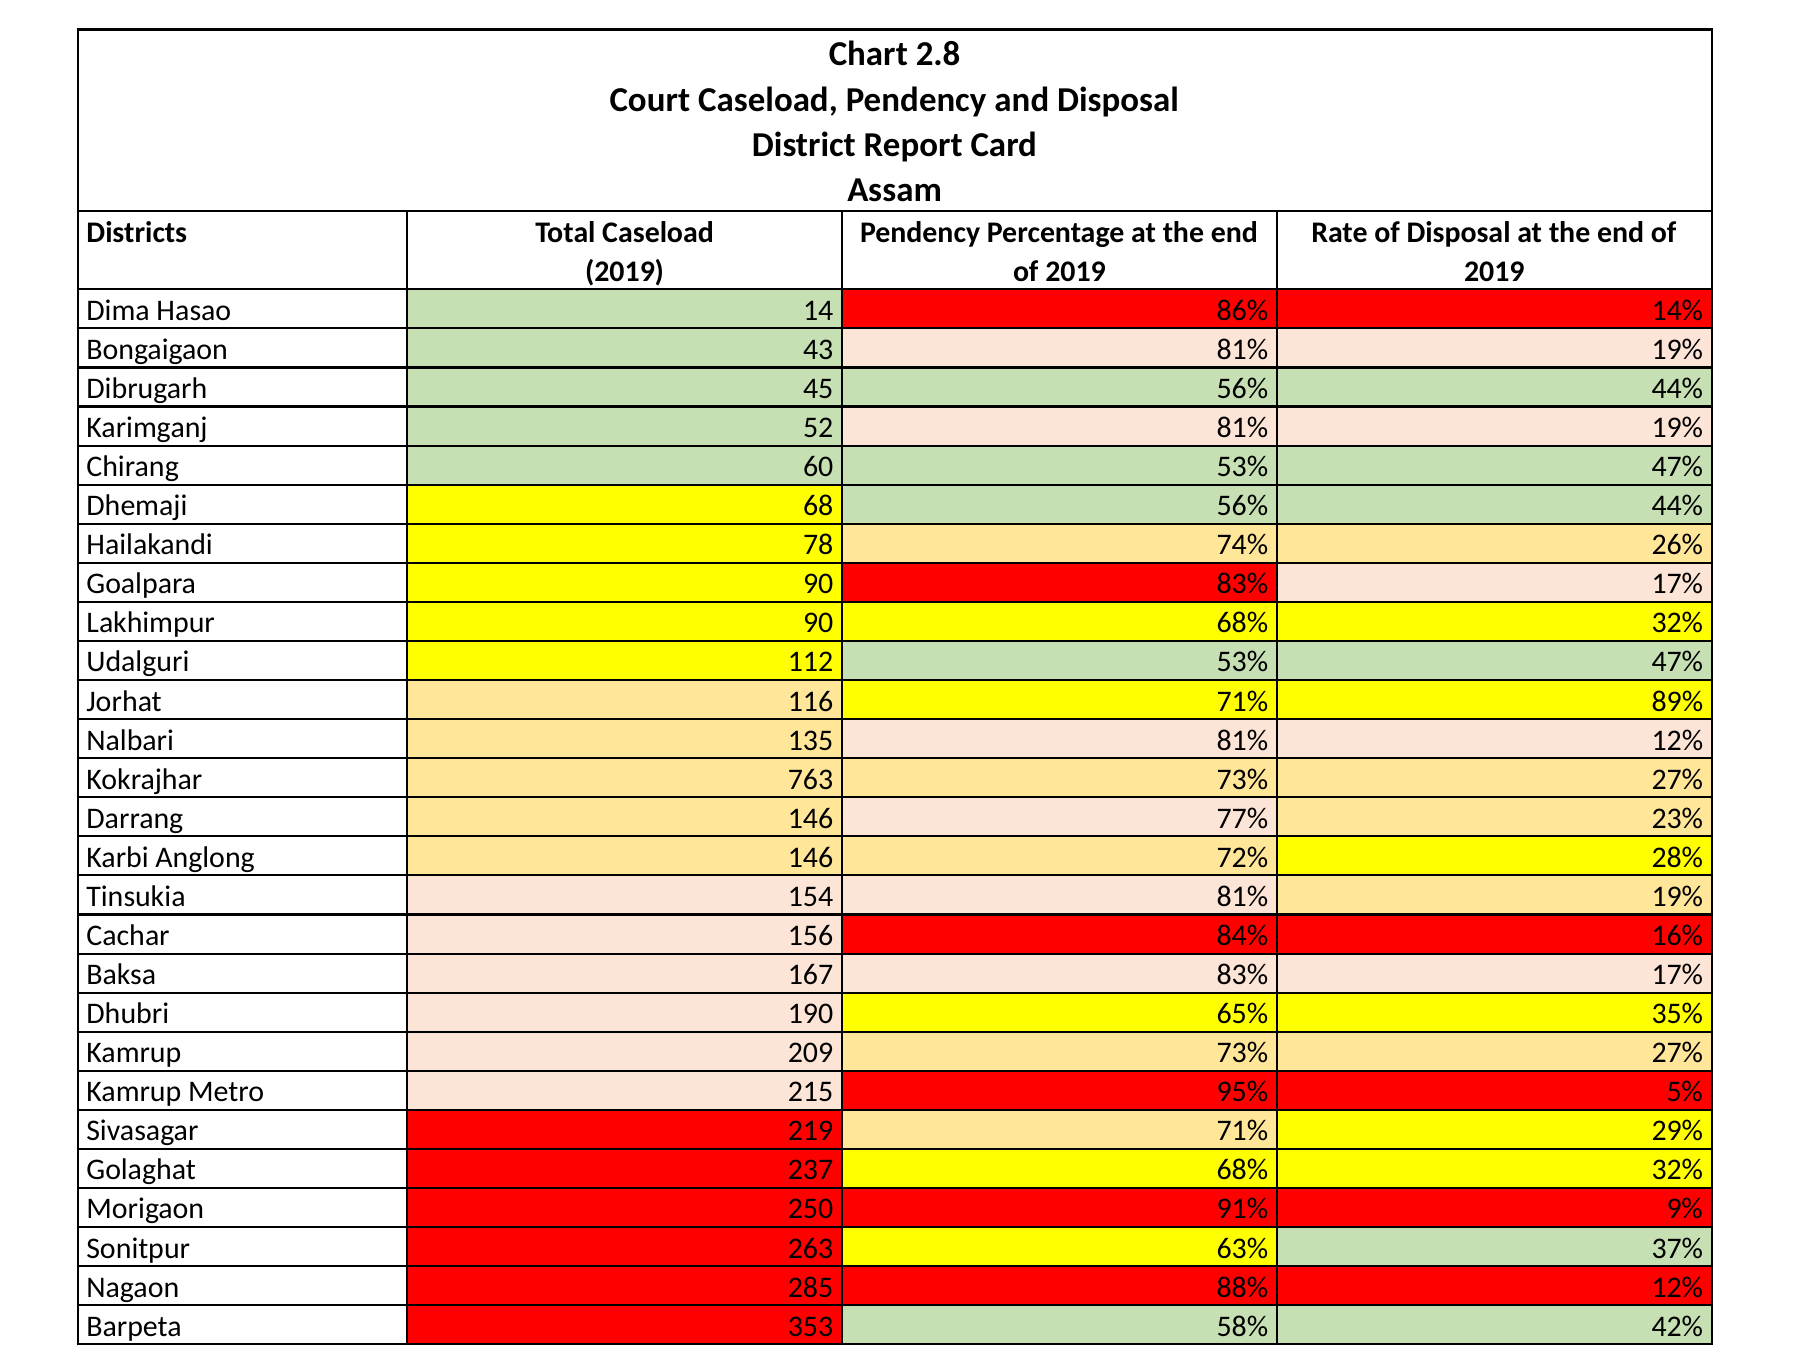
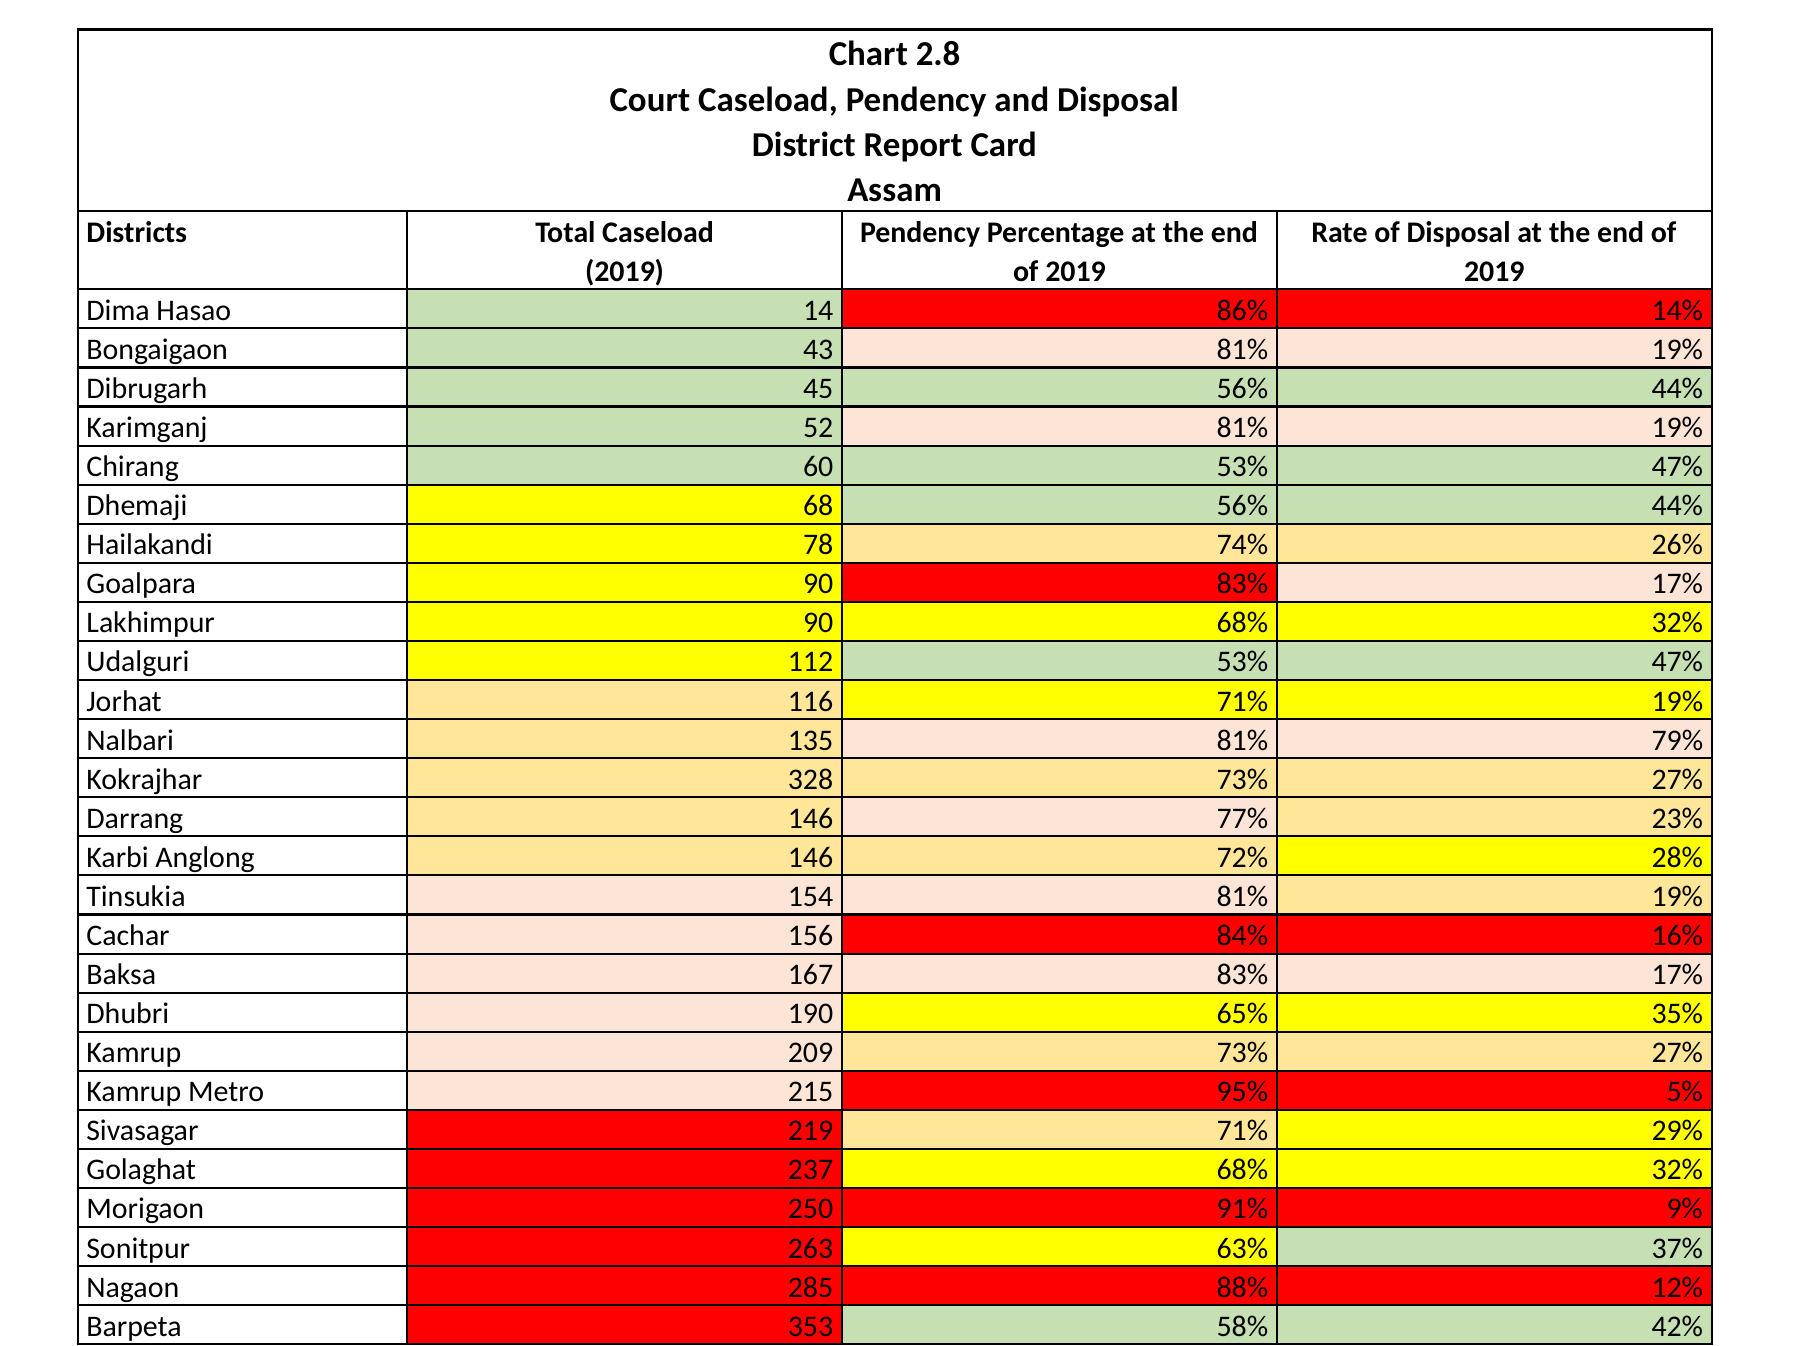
71% 89%: 89% -> 19%
81% 12%: 12% -> 79%
763: 763 -> 328
